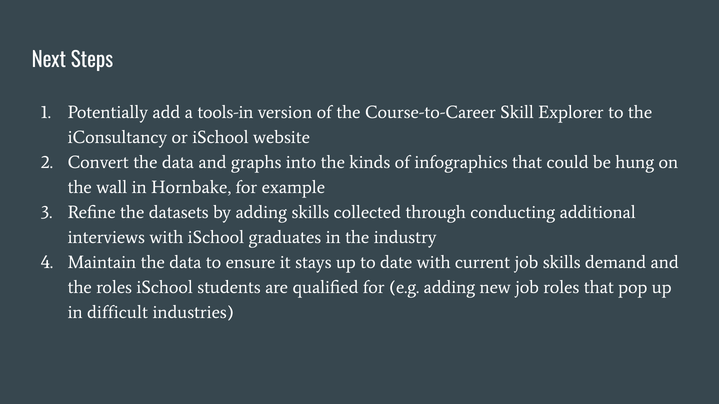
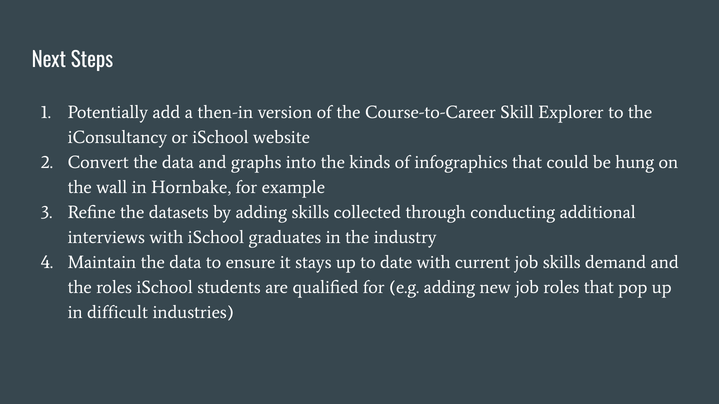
tools-in: tools-in -> then-in
